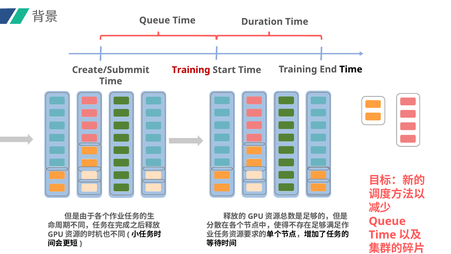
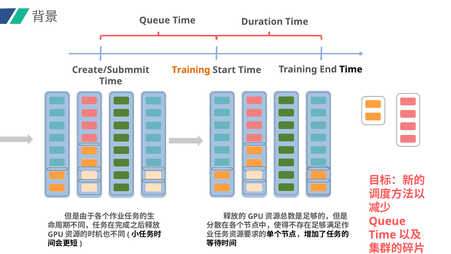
Training at (191, 70) colour: red -> orange
